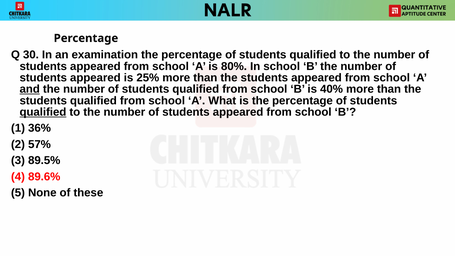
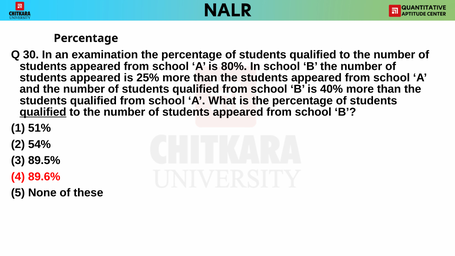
and underline: present -> none
36%: 36% -> 51%
57%: 57% -> 54%
